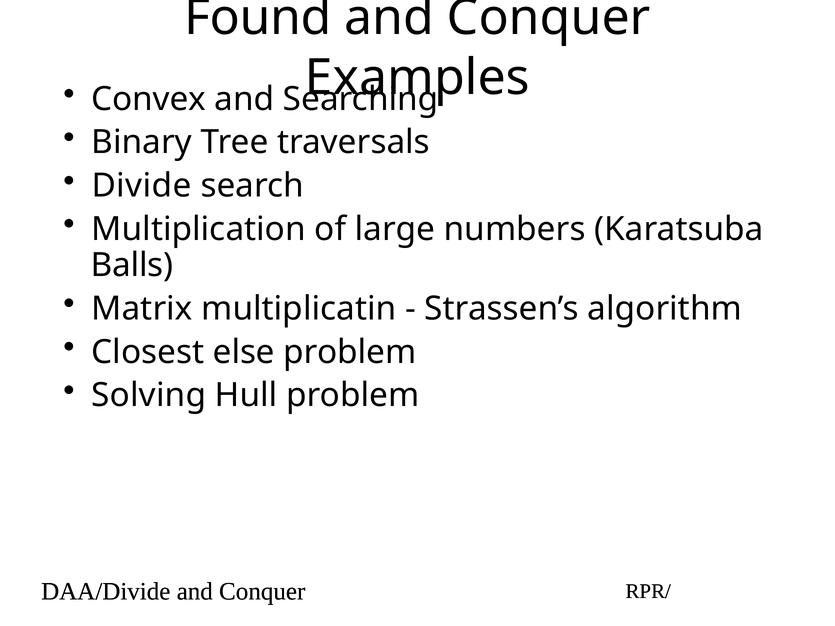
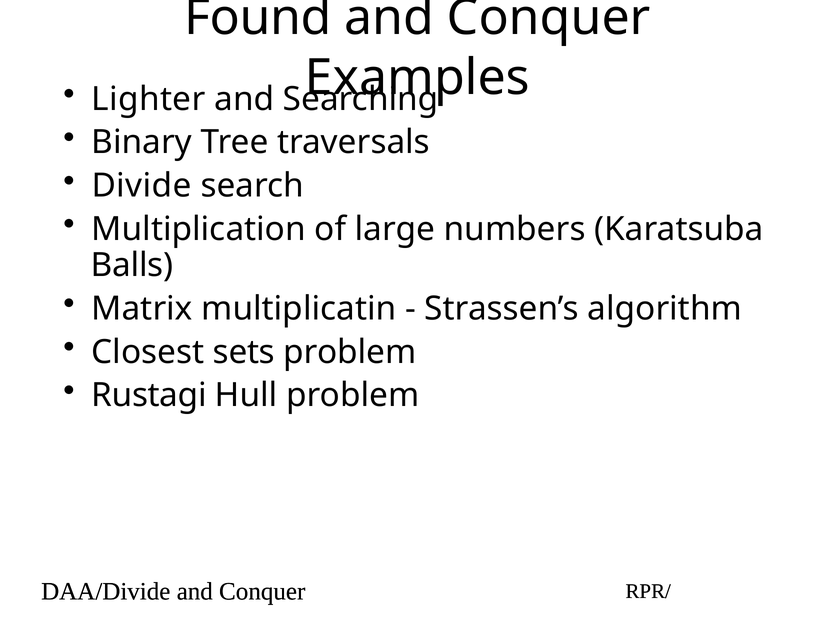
Convex: Convex -> Lighter
else: else -> sets
Solving: Solving -> Rustagi
